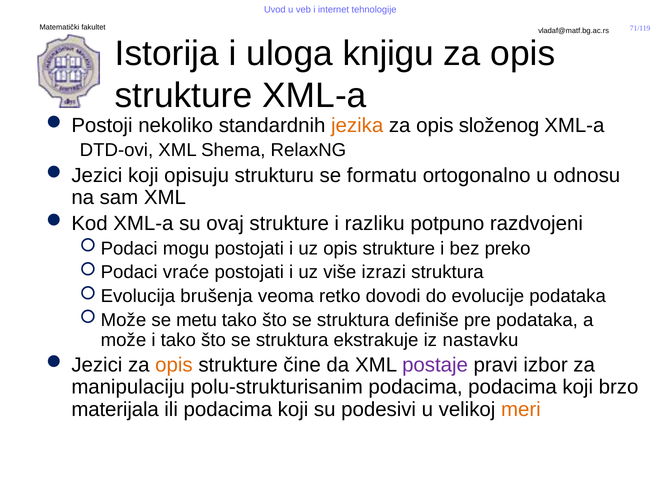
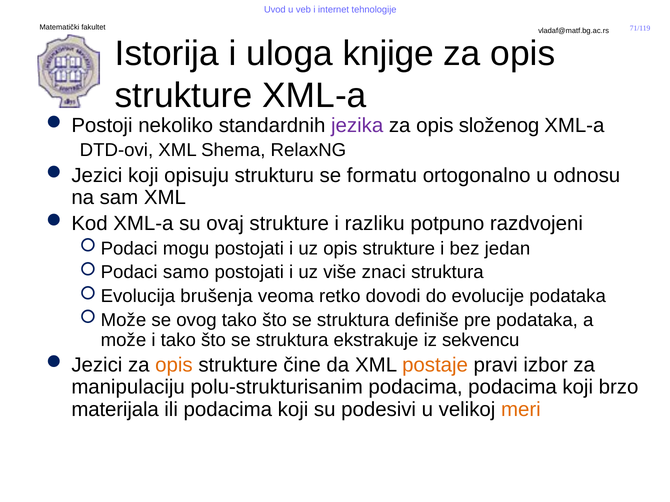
knjigu: knjigu -> knjige
jezika colour: orange -> purple
preko: preko -> jedan
vraće: vraće -> samo
izrazi: izrazi -> znaci
metu: metu -> ovog
nastavku: nastavku -> sekvencu
postaje colour: purple -> orange
